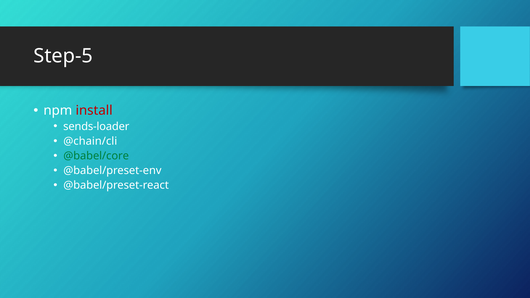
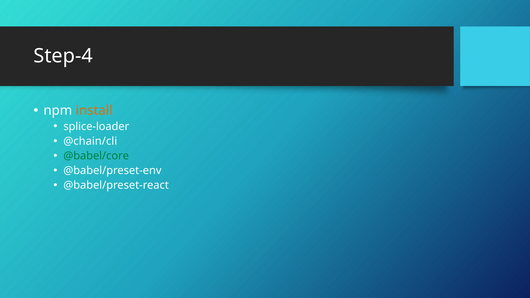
Step-5: Step-5 -> Step-4
install colour: red -> orange
sends-loader: sends-loader -> splice-loader
